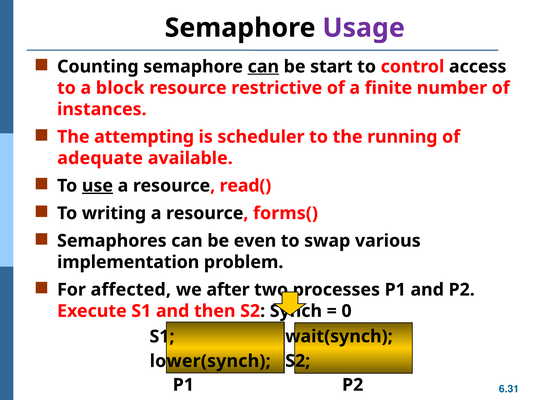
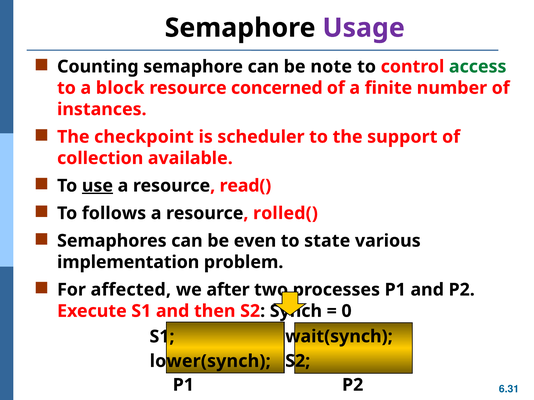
can at (263, 67) underline: present -> none
start: start -> note
access colour: black -> green
restrictive: restrictive -> concerned
attempting: attempting -> checkpoint
running: running -> support
adequate: adequate -> collection
writing: writing -> follows
forms(: forms( -> rolled(
swap: swap -> state
